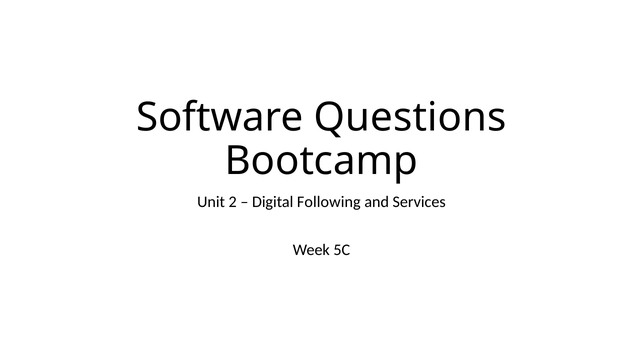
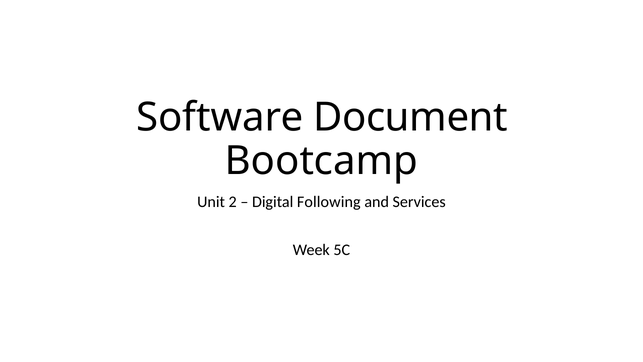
Questions: Questions -> Document
